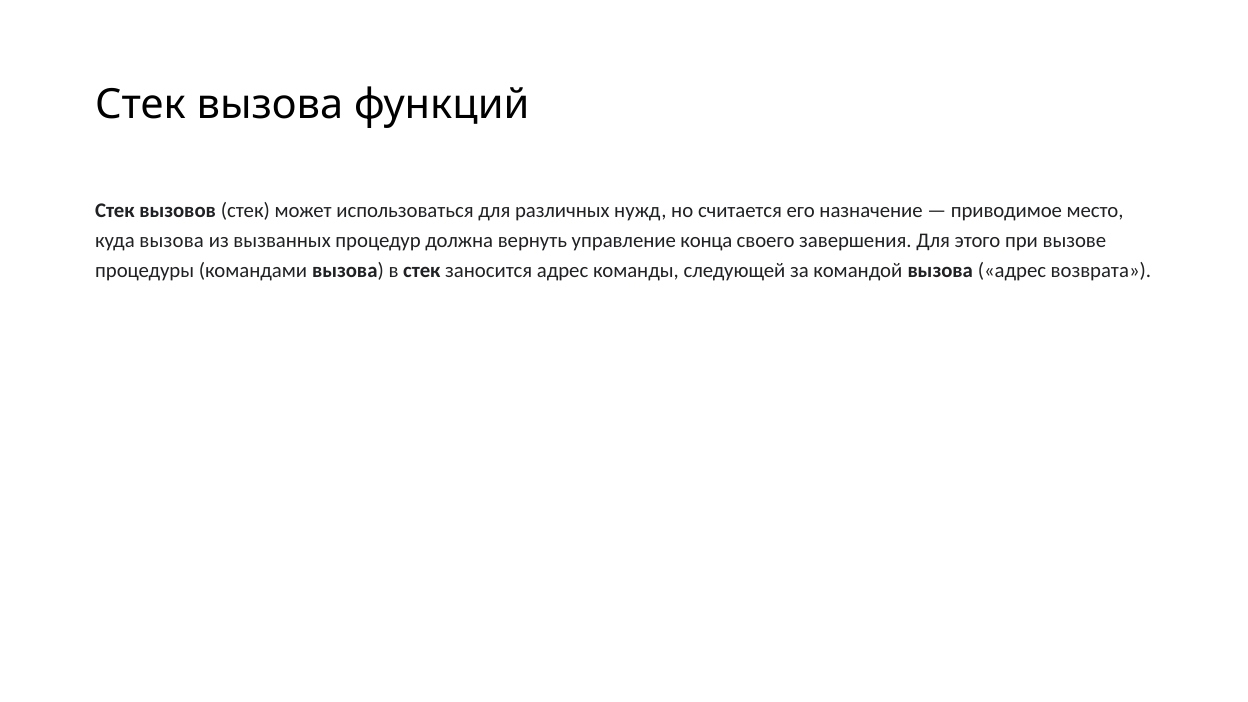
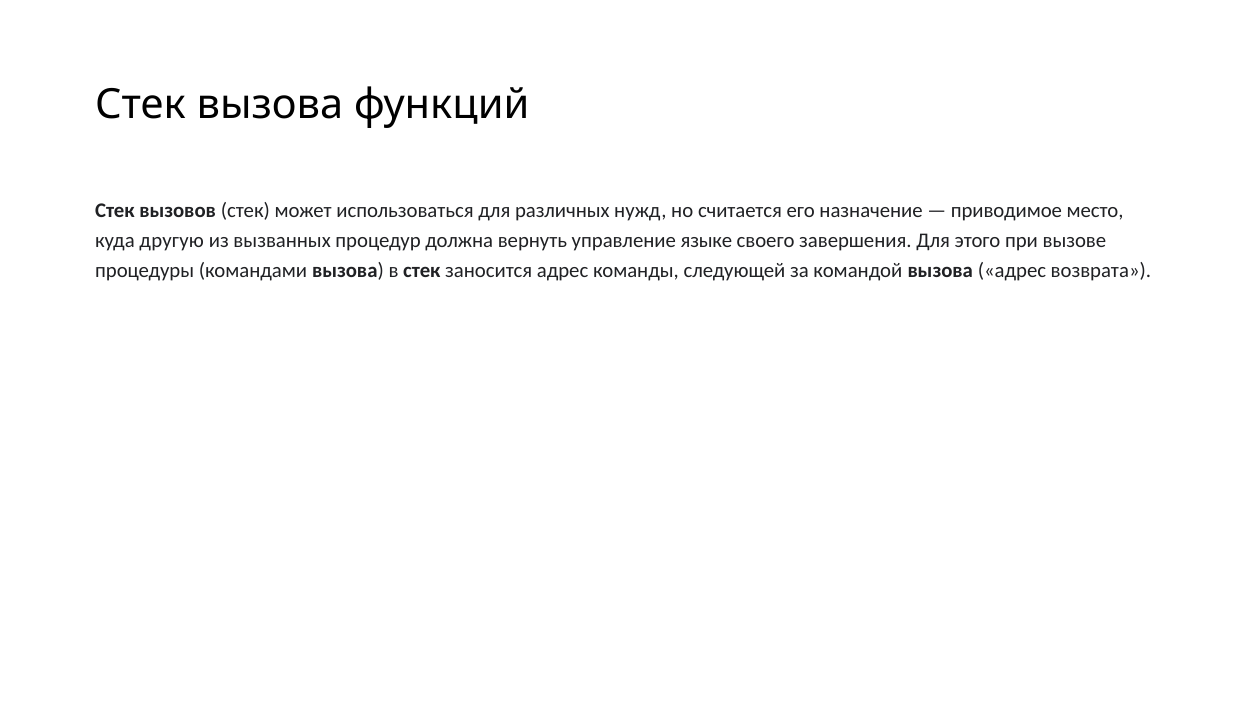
куда вызова: вызова -> другую
конца: конца -> языке
